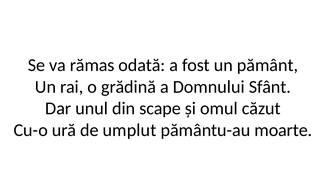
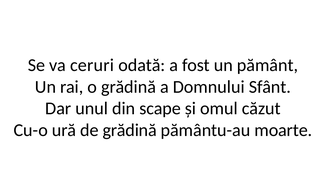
rămas: rămas -> ceruri
de umplut: umplut -> grădină
